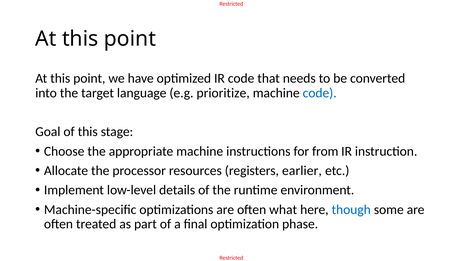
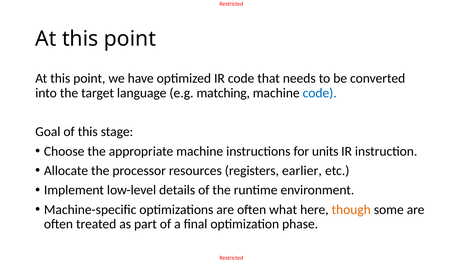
prioritize: prioritize -> matching
from: from -> units
though colour: blue -> orange
